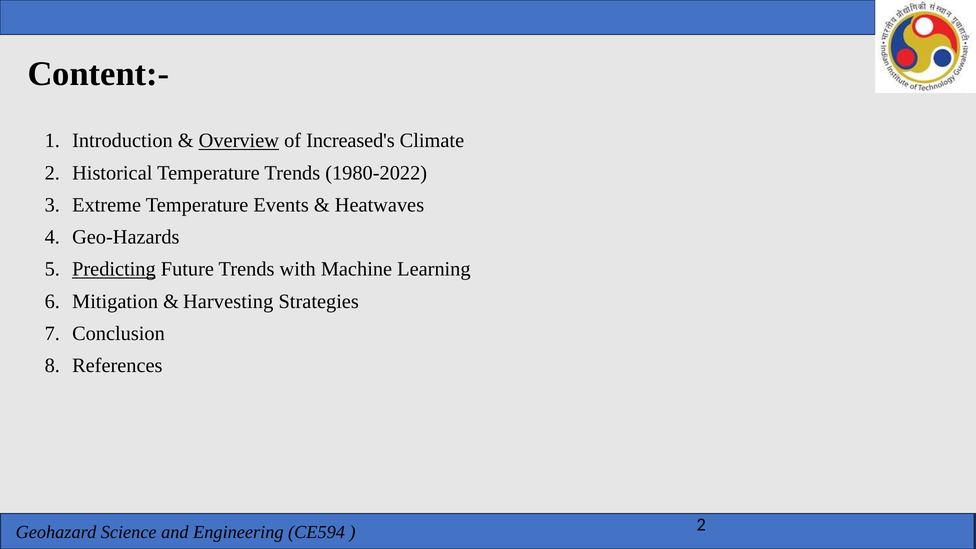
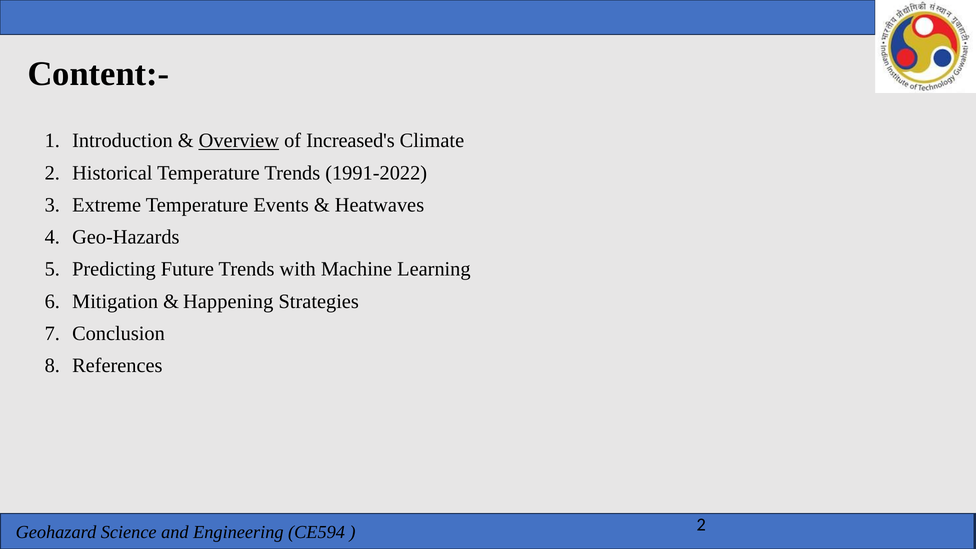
1980-2022: 1980-2022 -> 1991-2022
Predicting underline: present -> none
Harvesting: Harvesting -> Happening
